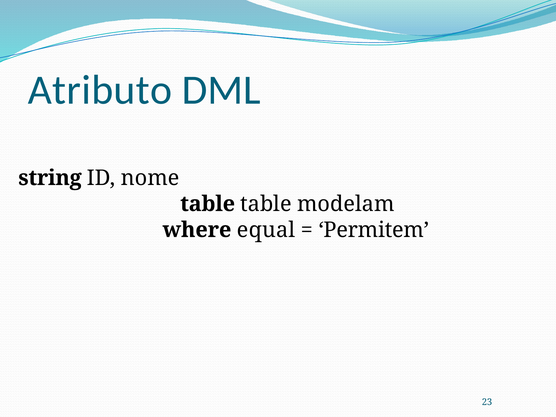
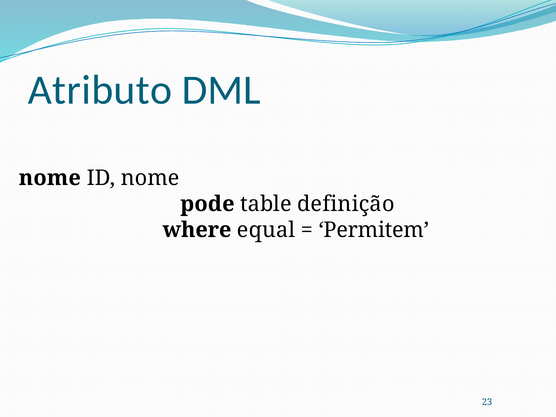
string at (50, 178): string -> nome
table at (208, 204): table -> pode
modelam: modelam -> definição
